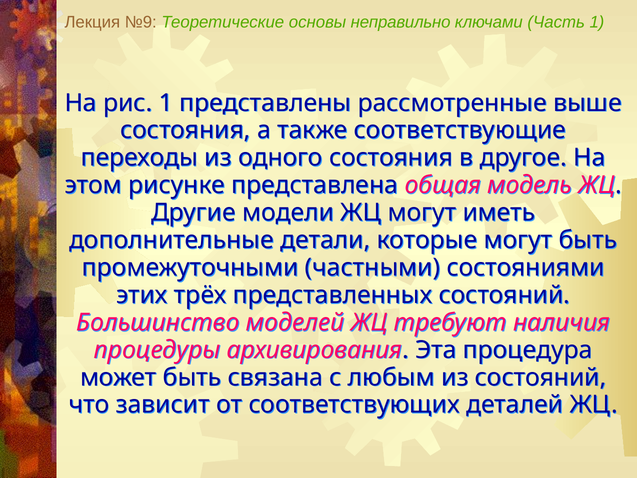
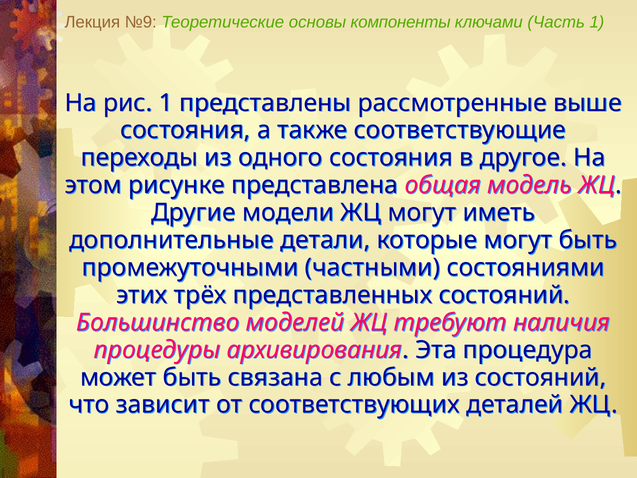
неправильно: неправильно -> компоненты
